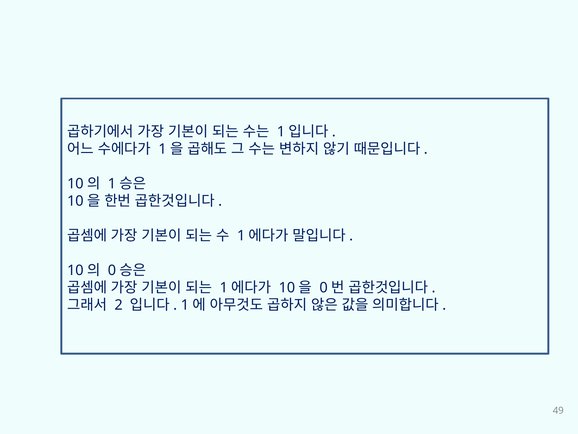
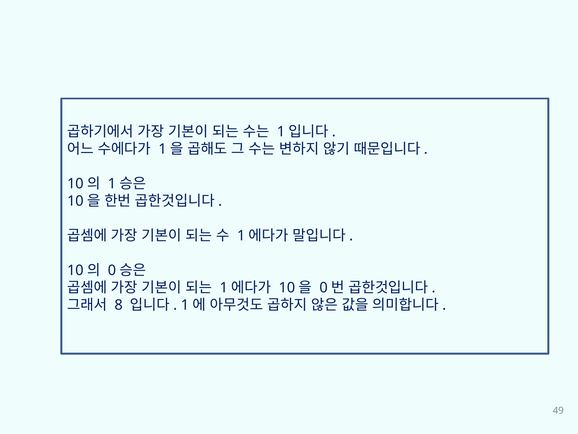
2: 2 -> 8
